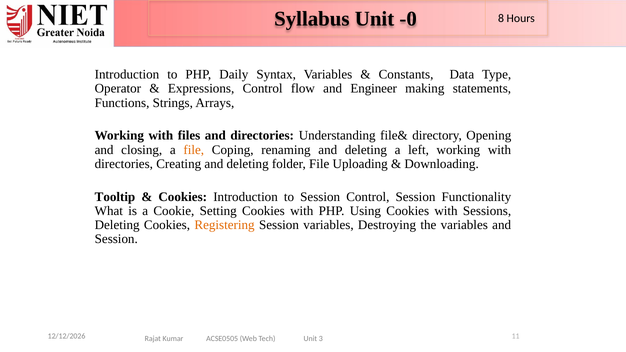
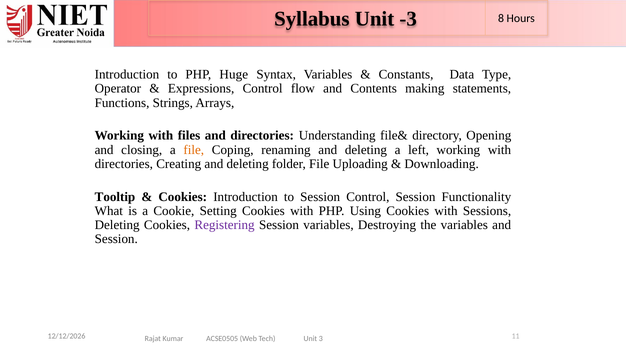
-0: -0 -> -3
Daily: Daily -> Huge
Engineer: Engineer -> Contents
Registering colour: orange -> purple
